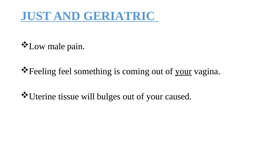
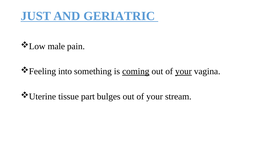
feel: feel -> into
coming underline: none -> present
will: will -> part
caused: caused -> stream
